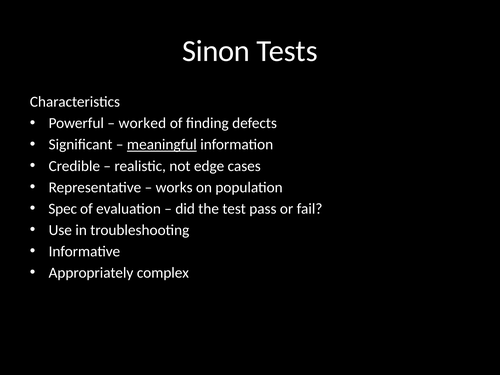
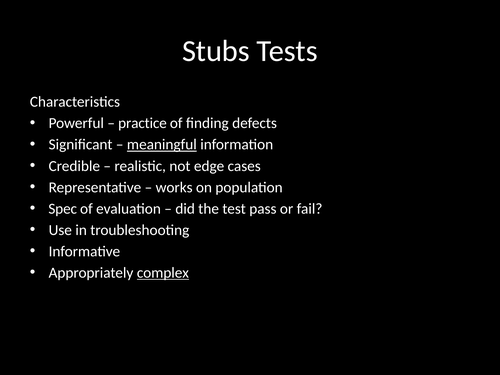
Sinon: Sinon -> Stubs
worked: worked -> practice
complex underline: none -> present
